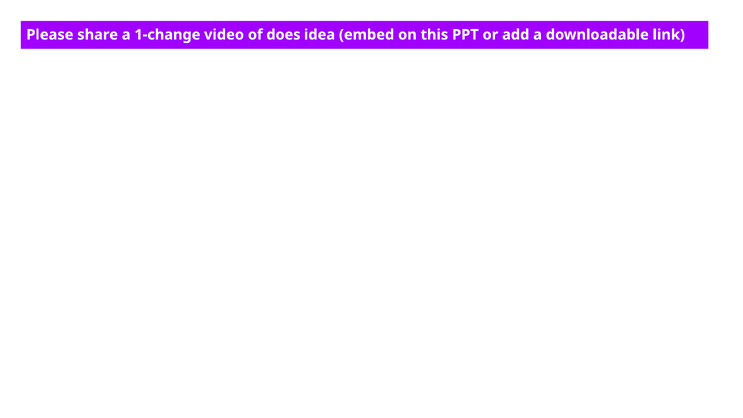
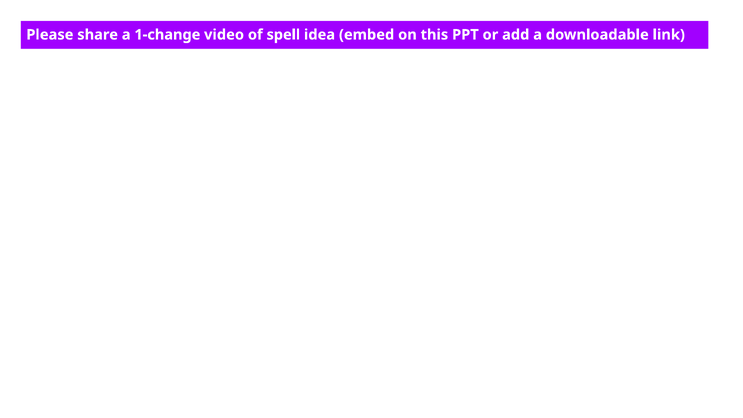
does: does -> spell
